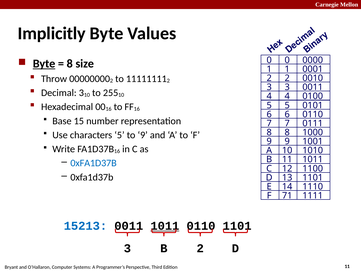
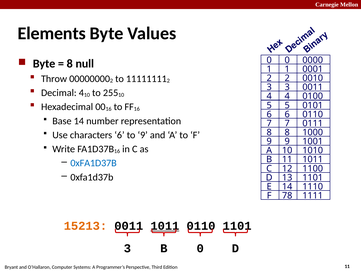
Implicitly: Implicitly -> Elements
Byte at (44, 64) underline: present -> none
size: size -> null
Decimal 3: 3 -> 4
Base 15: 15 -> 14
characters 5: 5 -> 6
71: 71 -> 78
15213 colour: blue -> orange
B 2: 2 -> 0
